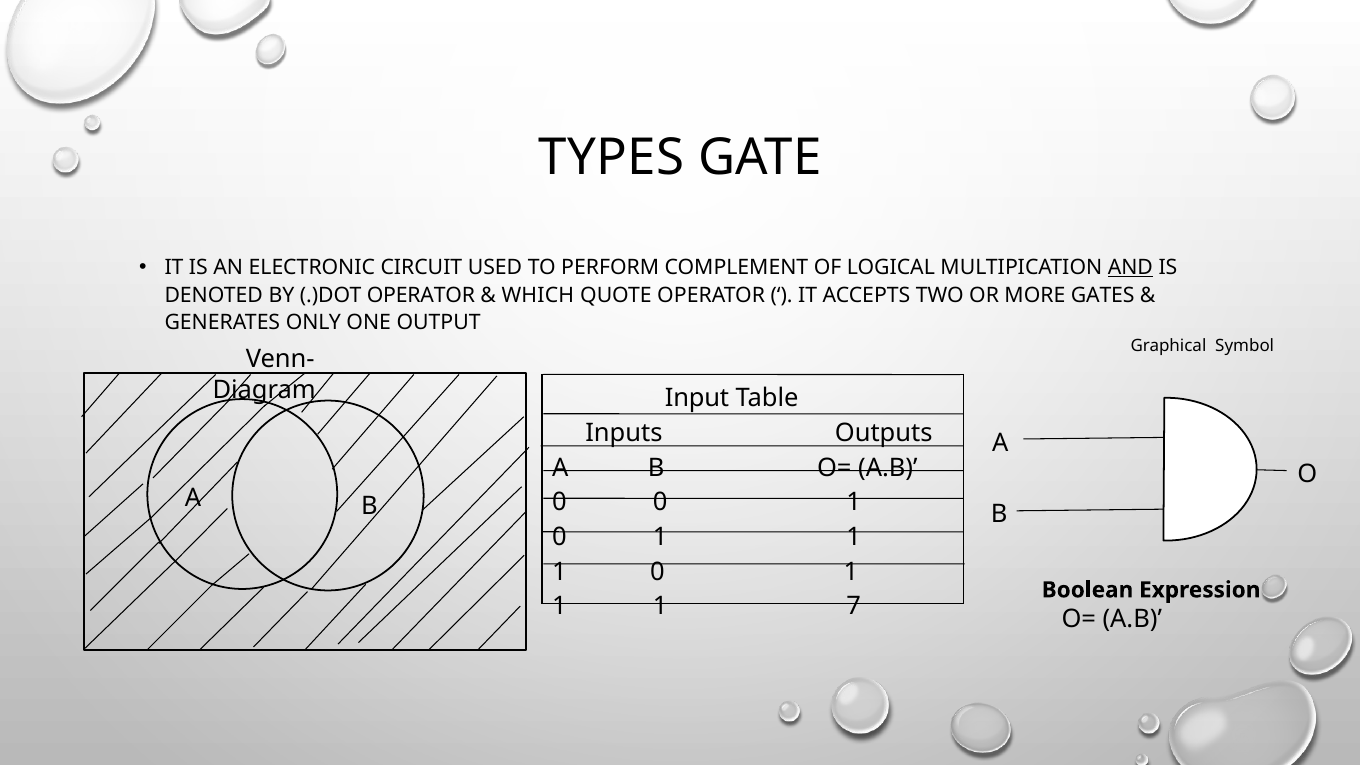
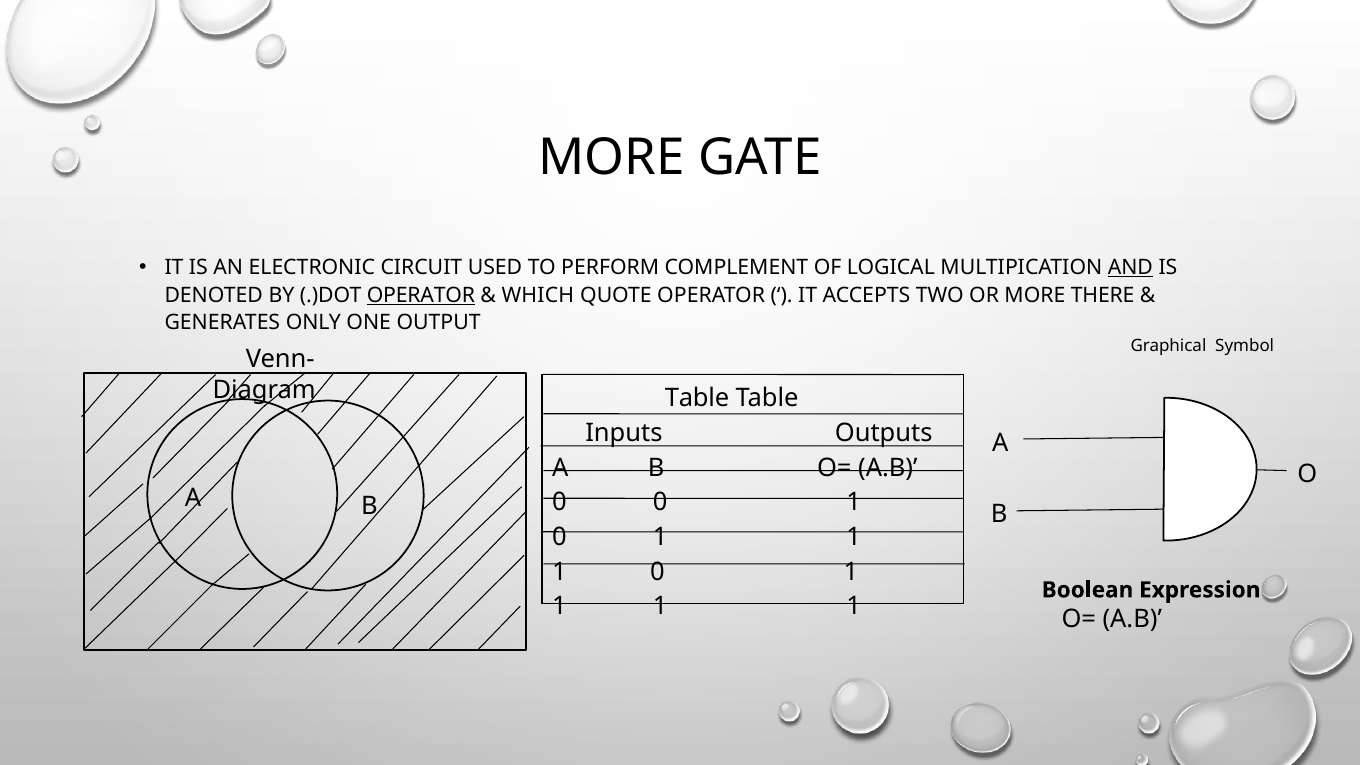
TYPES at (612, 158): TYPES -> MORE
OPERATOR at (421, 295) underline: none -> present
GATES: GATES -> THERE
Input at (697, 398): Input -> Table
7 at (854, 606): 7 -> 1
